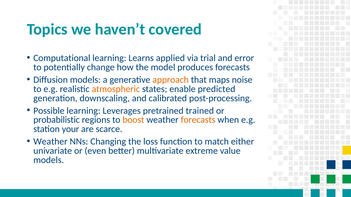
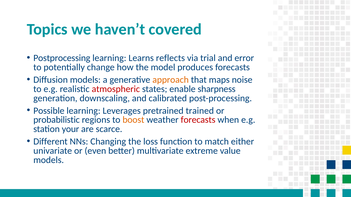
Computational: Computational -> Postprocessing
applied: applied -> reflects
atmospheric colour: orange -> red
predicted: predicted -> sharpness
forecasts at (198, 120) colour: orange -> red
Weather at (50, 142): Weather -> Different
